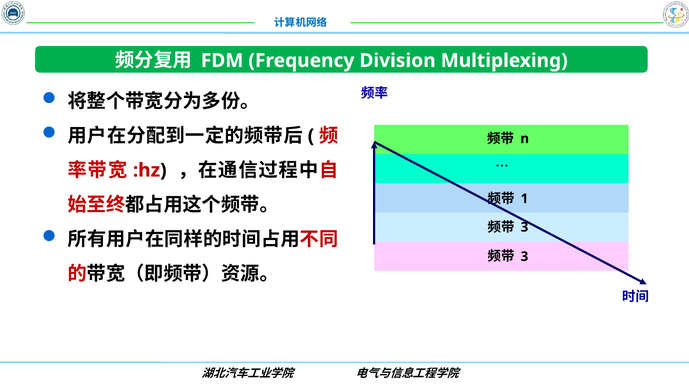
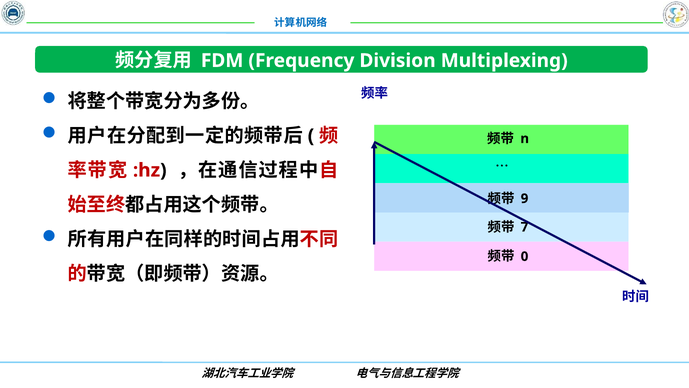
1: 1 -> 9
3 at (525, 227): 3 -> 7
3 at (525, 256): 3 -> 0
